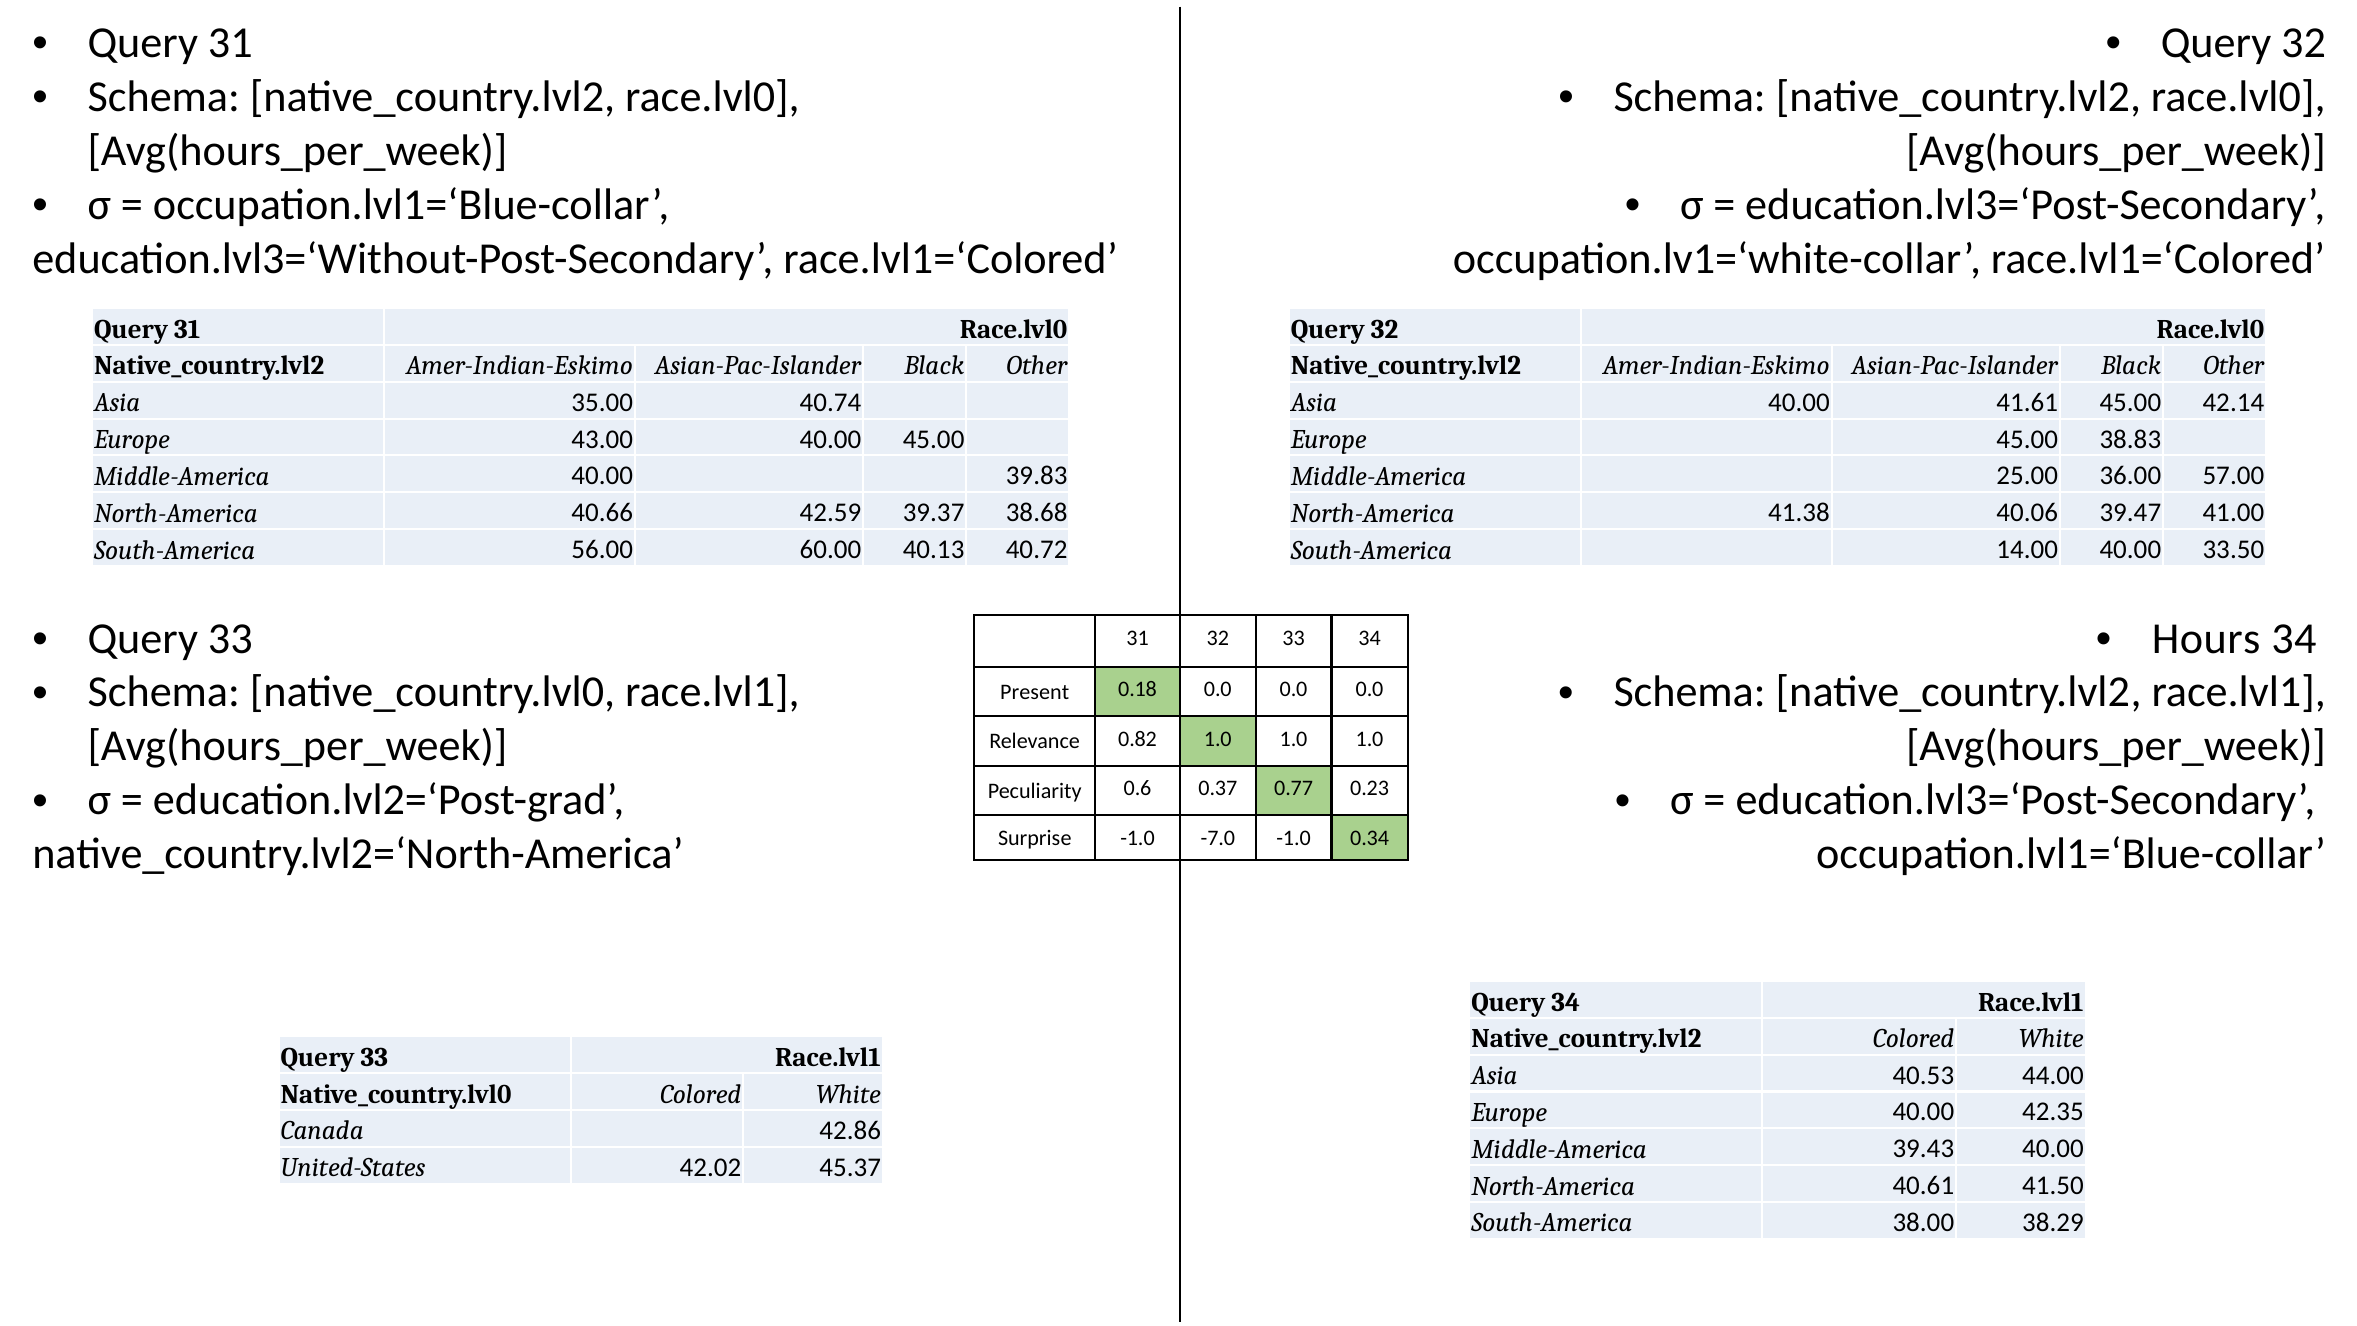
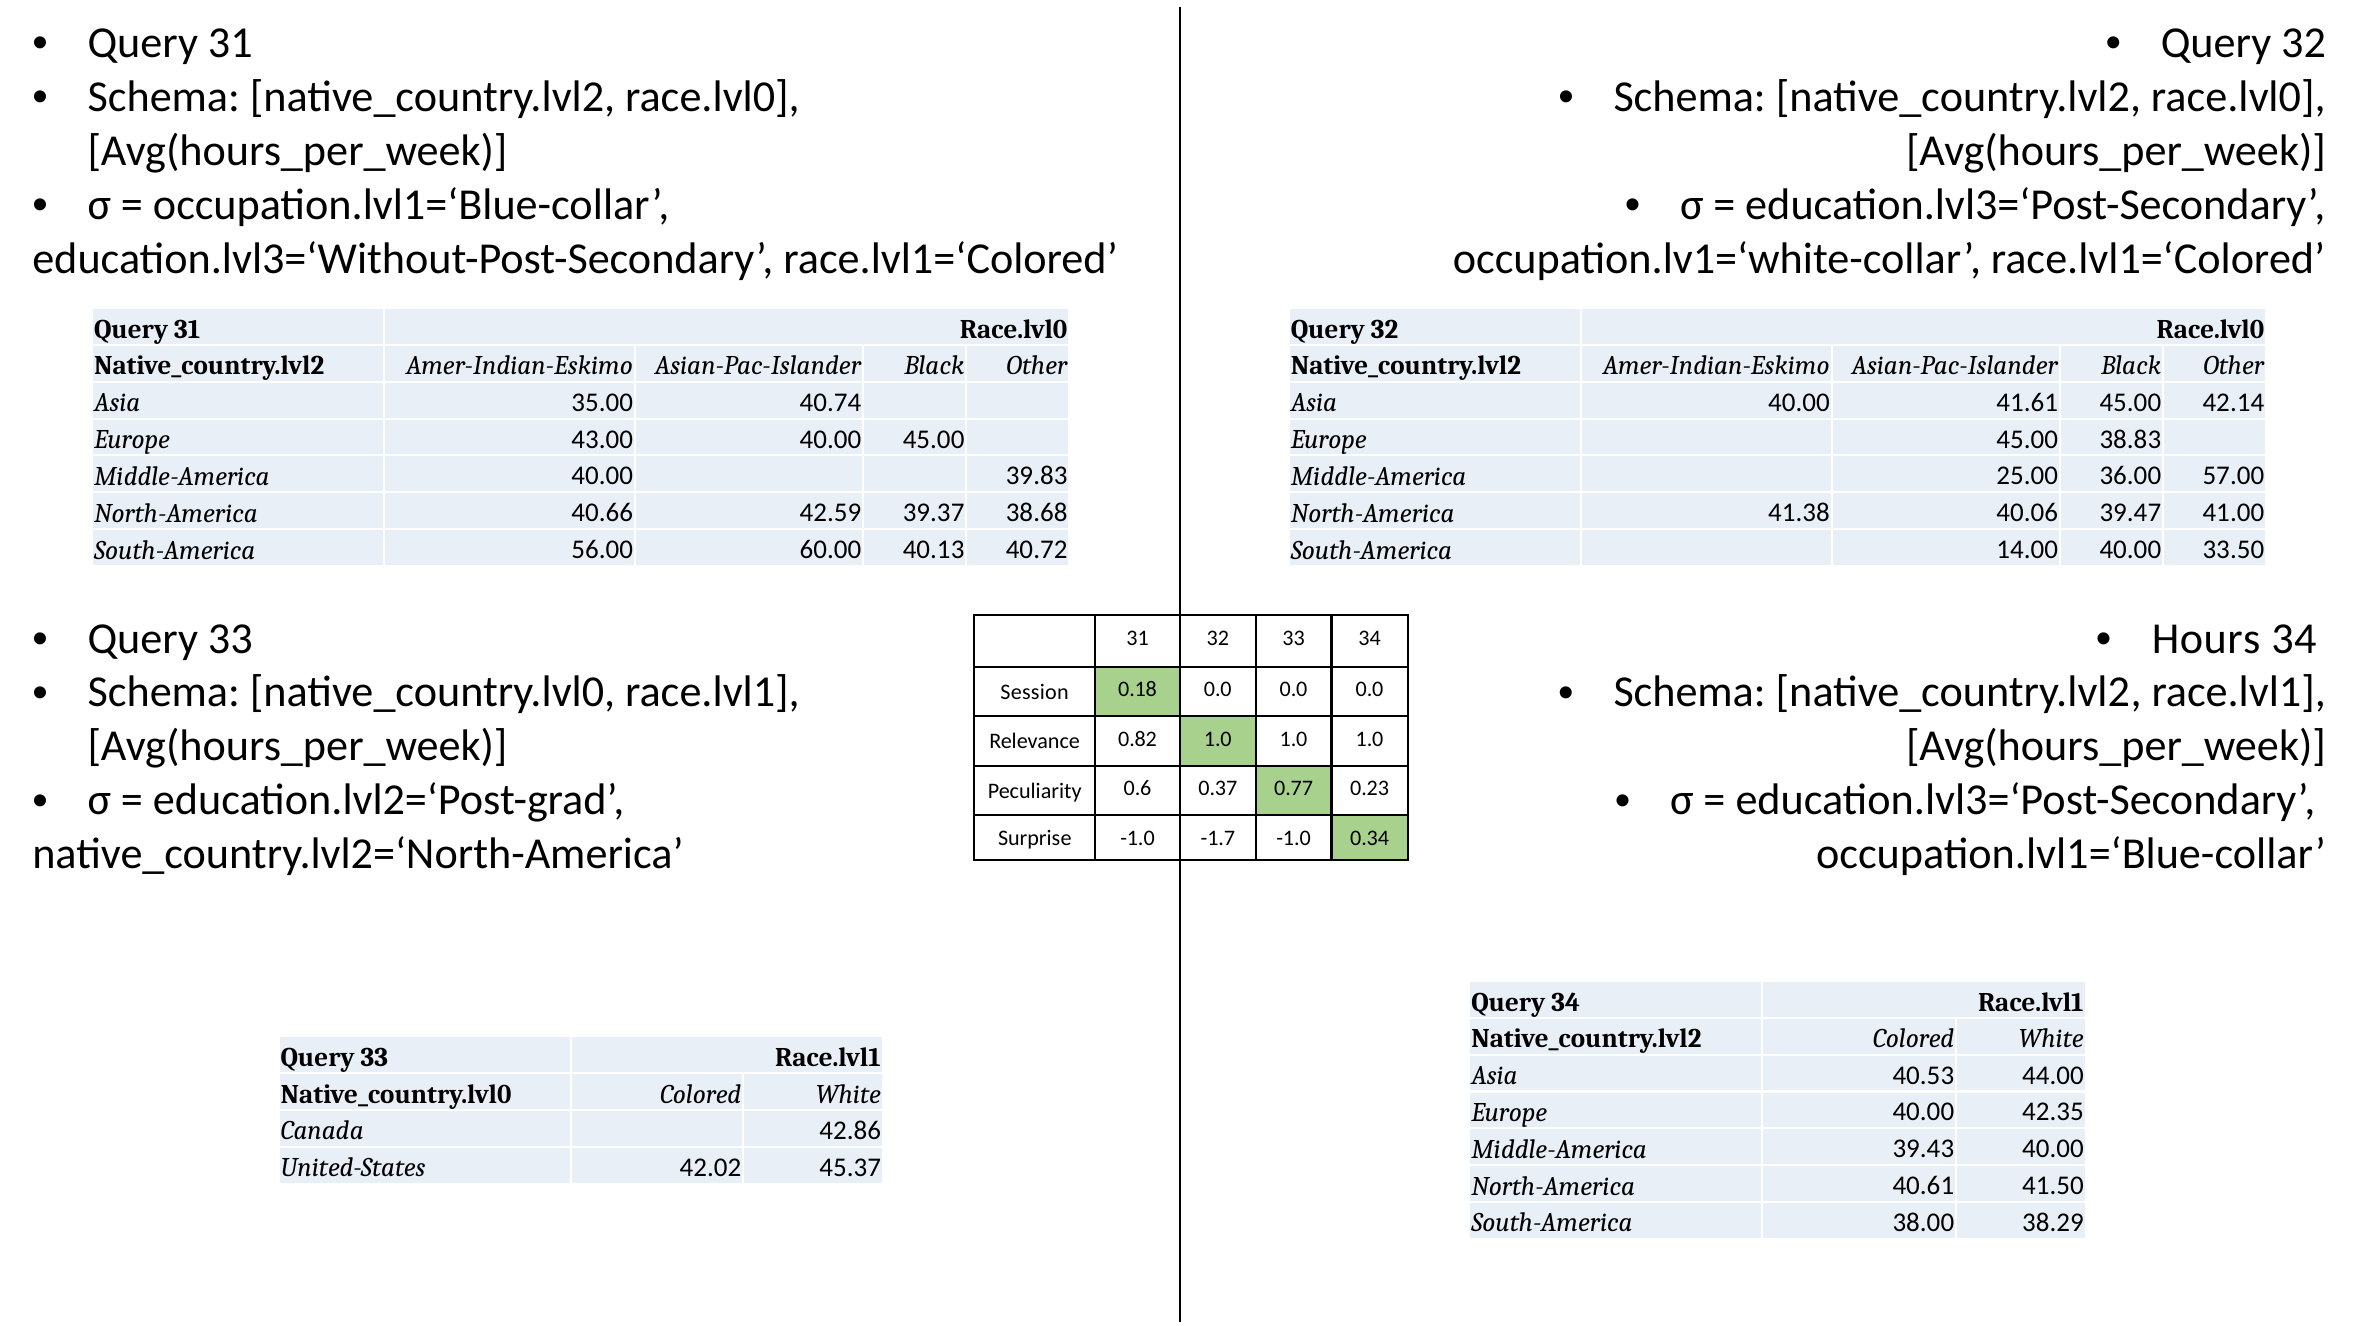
Present: Present -> Session
-7.0: -7.0 -> -1.7
